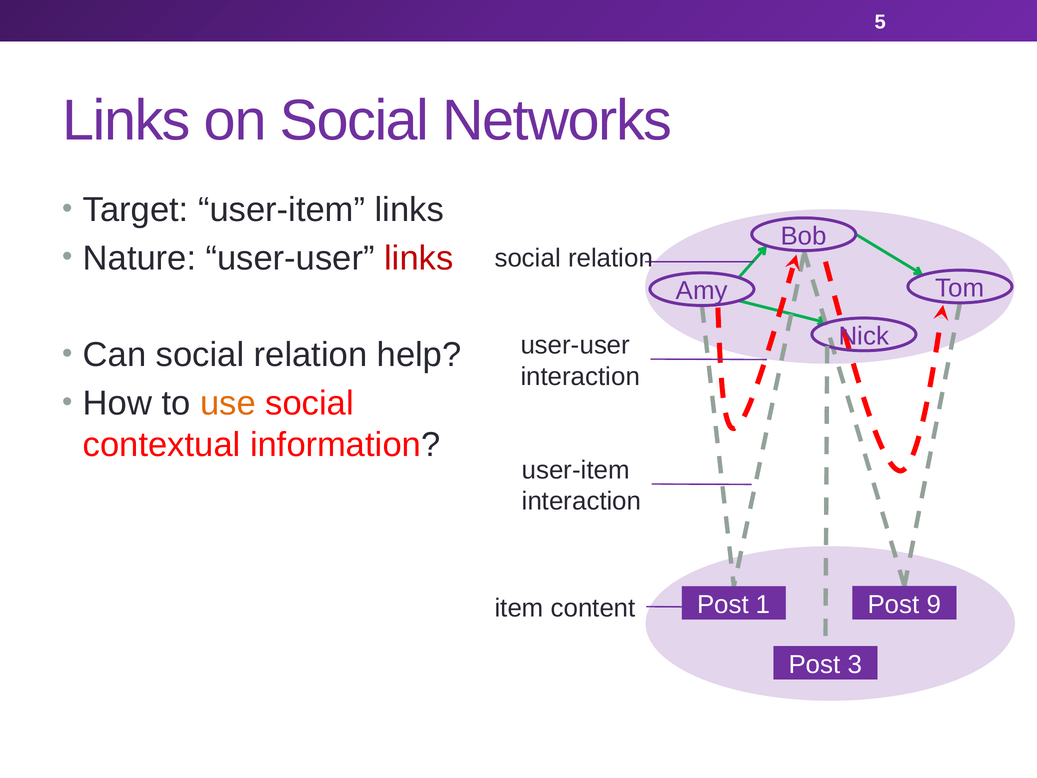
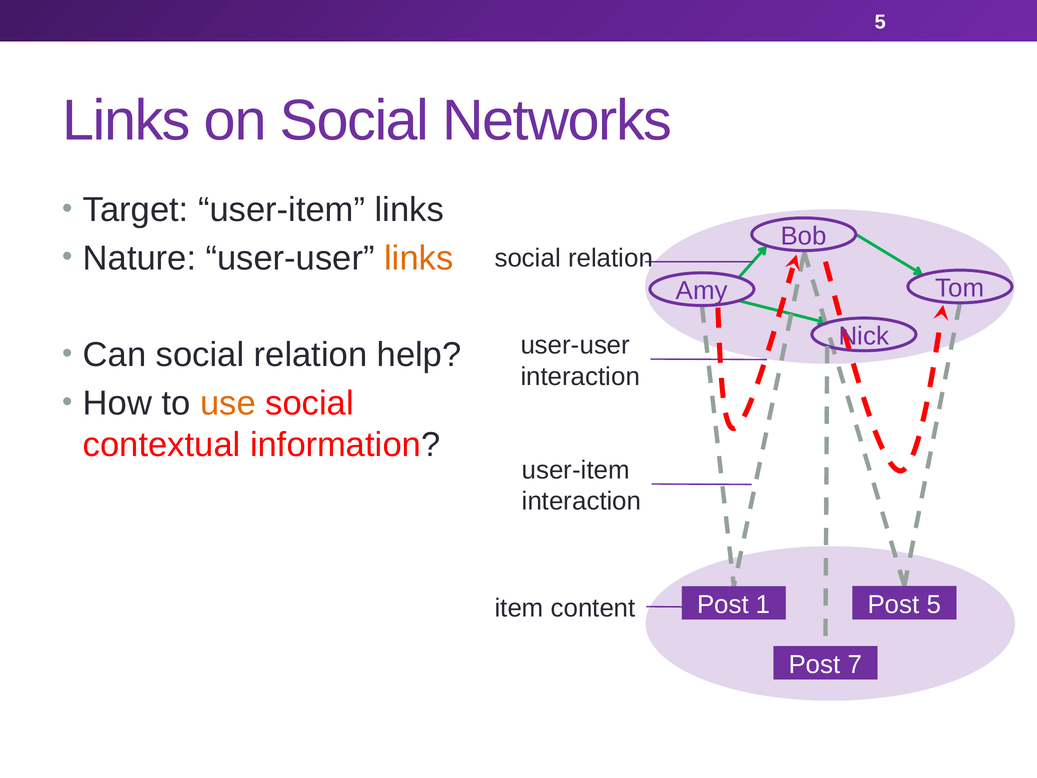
links at (419, 258) colour: red -> orange
Post 9: 9 -> 5
3: 3 -> 7
